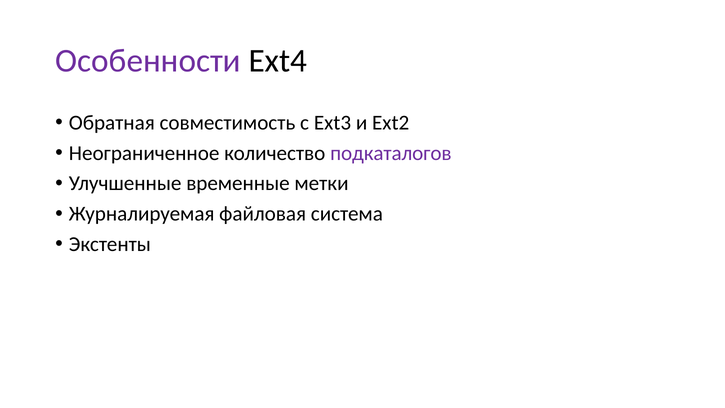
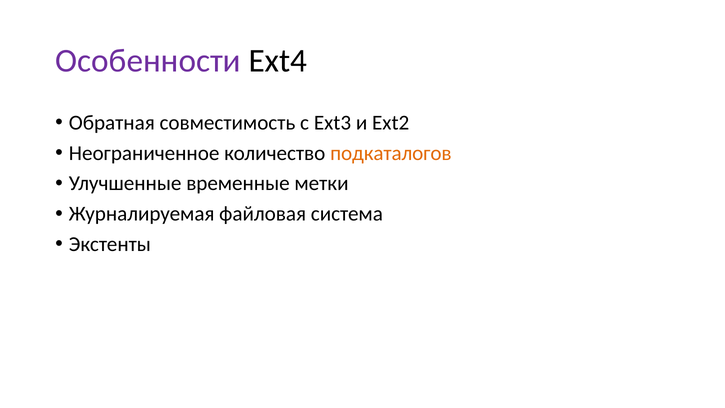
подкаталогов colour: purple -> orange
